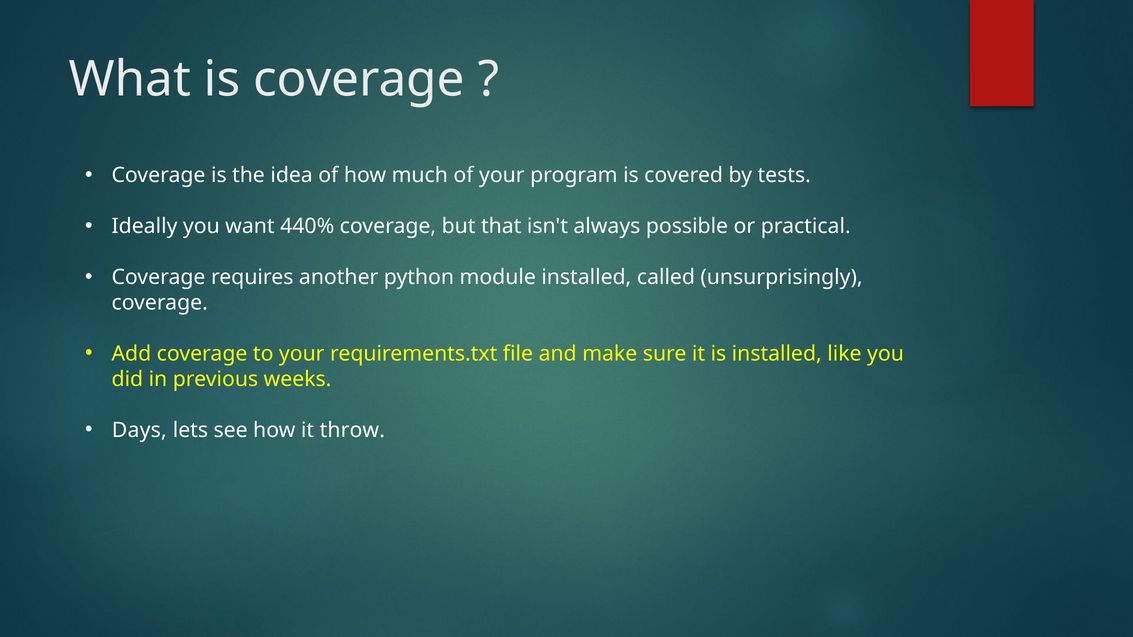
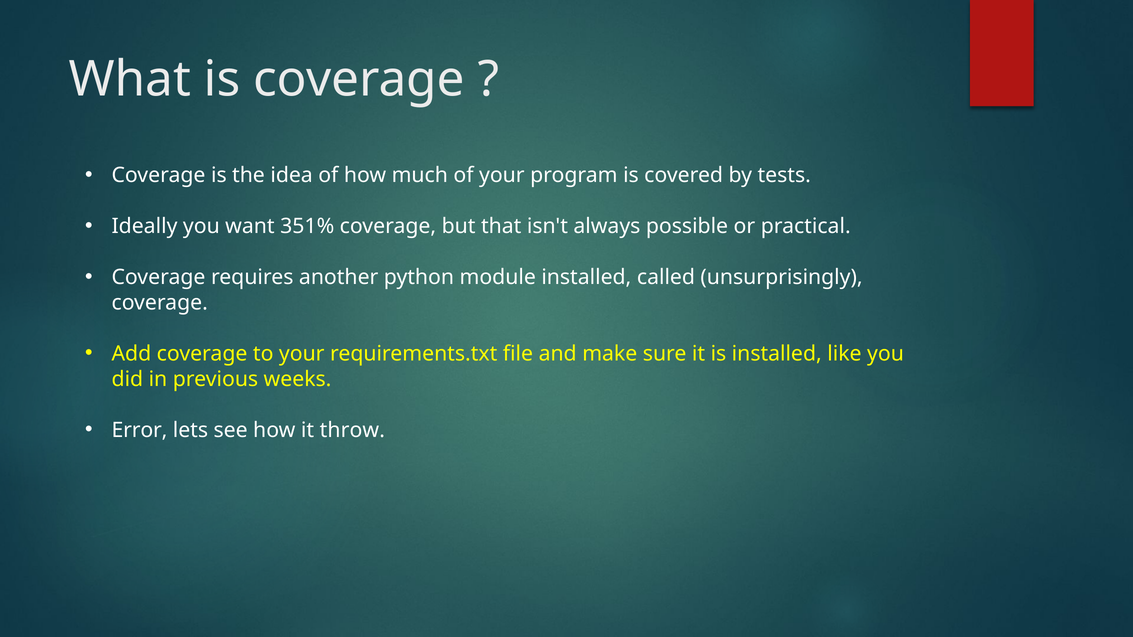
440%: 440% -> 351%
Days: Days -> Error
